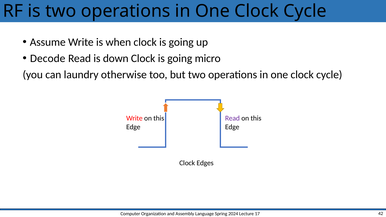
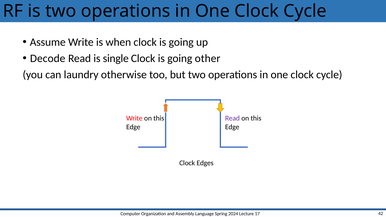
down: down -> single
micro: micro -> other
